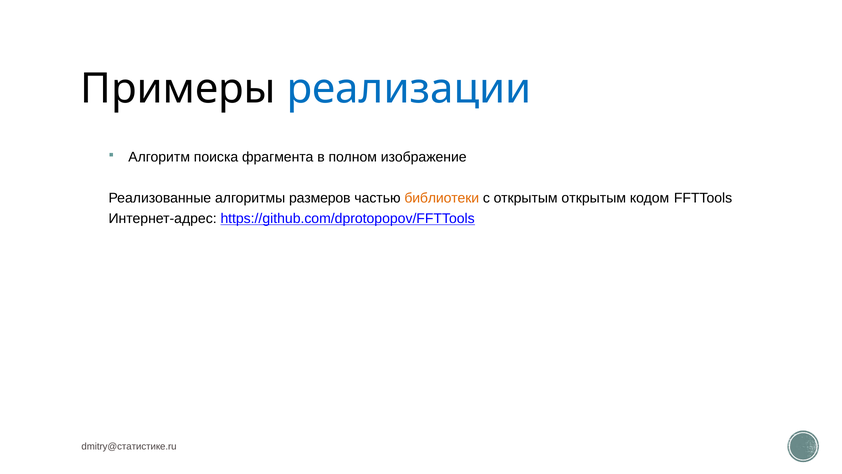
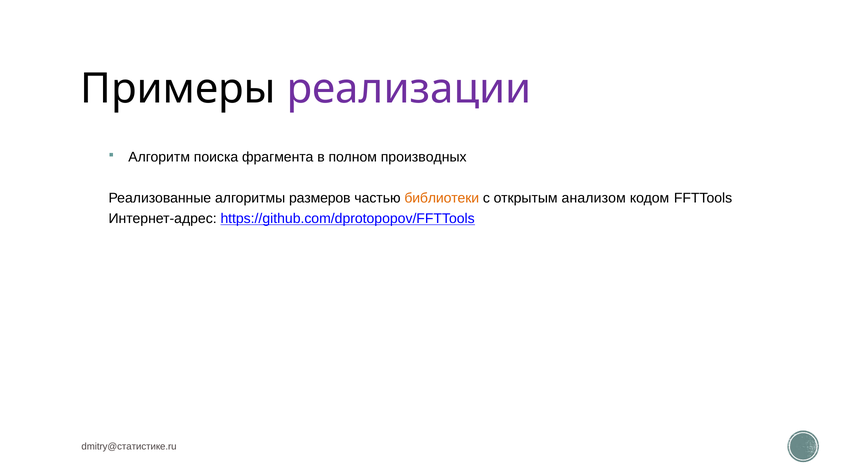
реализации colour: blue -> purple
изображение: изображение -> производных
открытым открытым: открытым -> анализом
